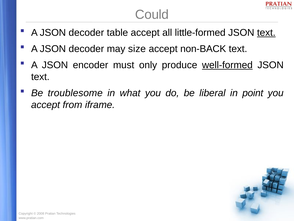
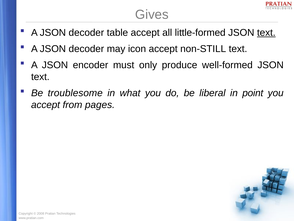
Could: Could -> Gives
size: size -> icon
non-BACK: non-BACK -> non-STILL
well-formed underline: present -> none
iframe: iframe -> pages
